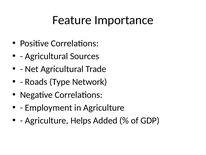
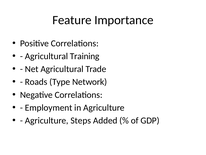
Sources: Sources -> Training
Helps: Helps -> Steps
